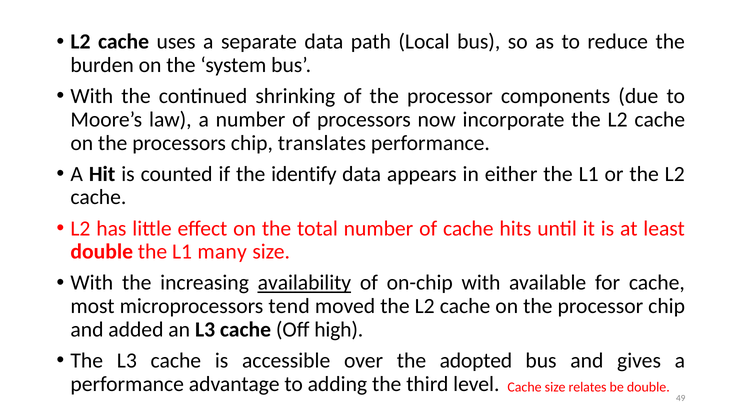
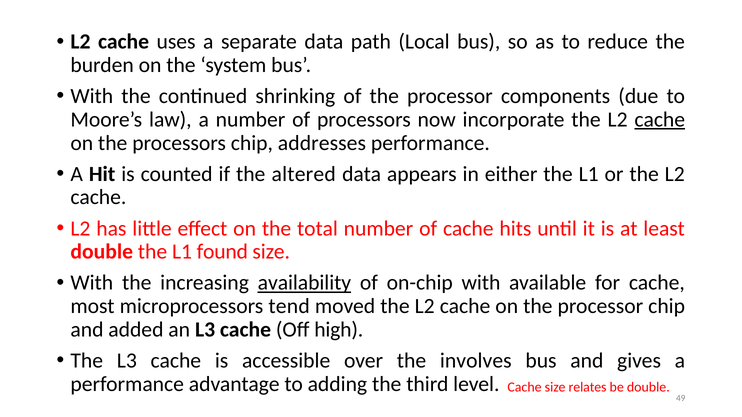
cache at (660, 120) underline: none -> present
translates: translates -> addresses
identify: identify -> altered
many: many -> found
adopted: adopted -> involves
